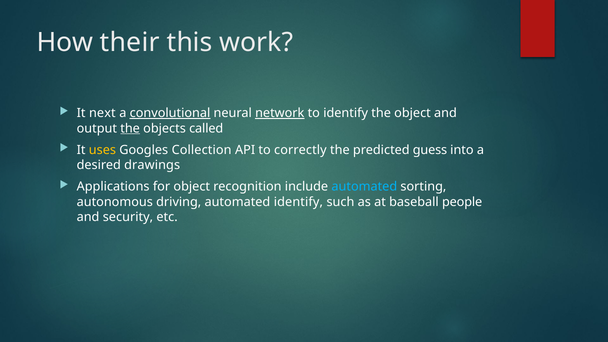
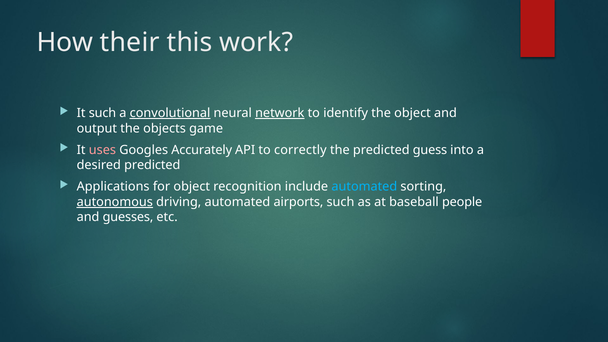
It next: next -> such
the at (130, 128) underline: present -> none
called: called -> game
uses colour: yellow -> pink
Collection: Collection -> Accurately
desired drawings: drawings -> predicted
autonomous underline: none -> present
automated identify: identify -> airports
security: security -> guesses
